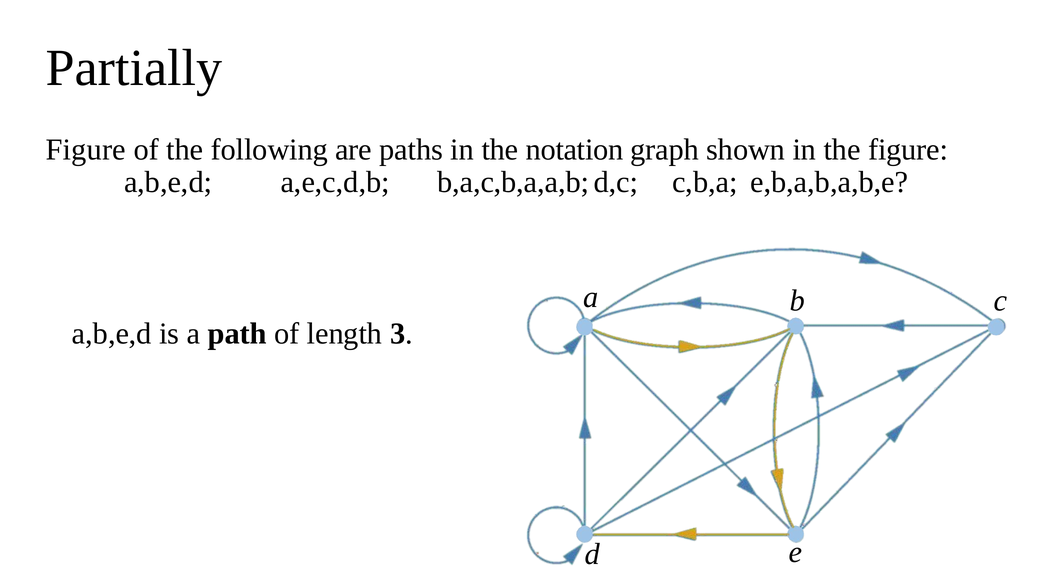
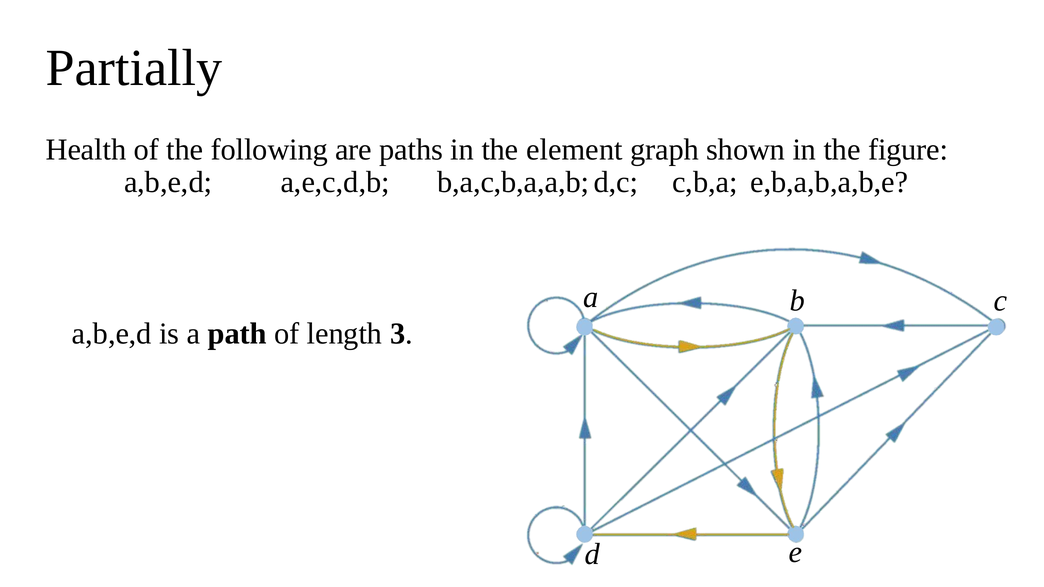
Figure at (86, 150): Figure -> Health
notation: notation -> element
